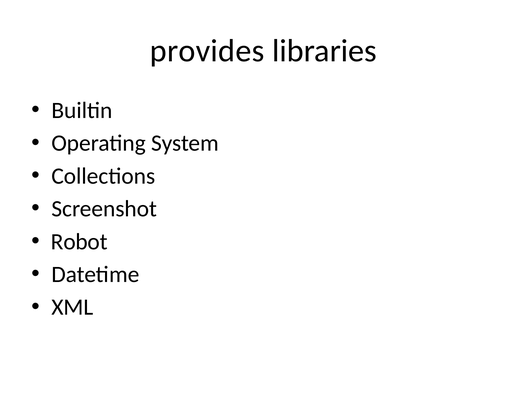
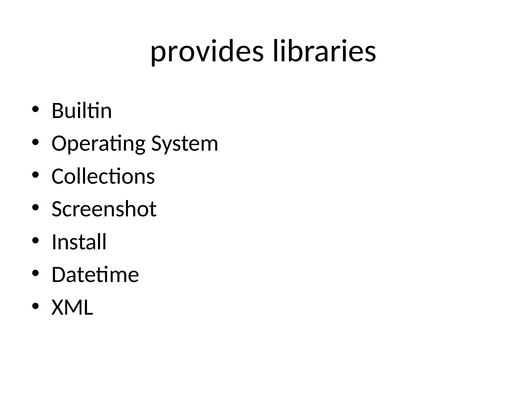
Robot: Robot -> Install
